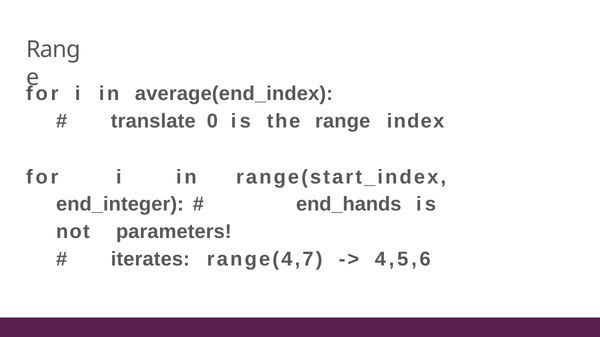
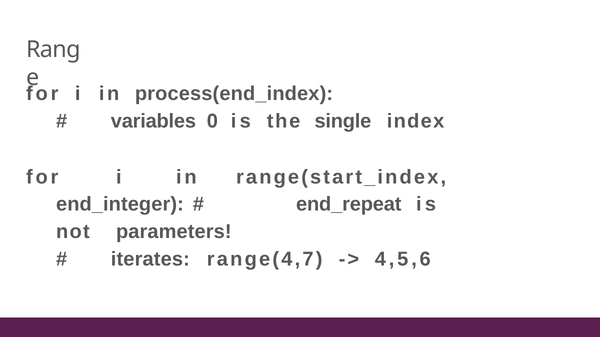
average(end_index: average(end_index -> process(end_index
translate: translate -> variables
range: range -> single
end_hands: end_hands -> end_repeat
